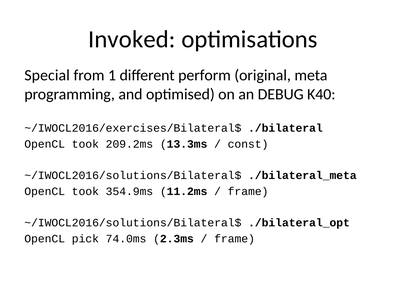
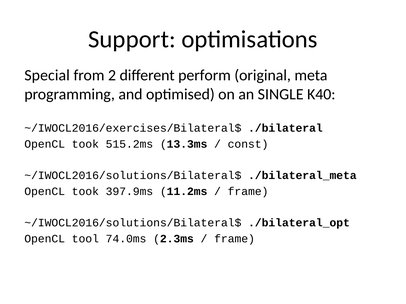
Invoked: Invoked -> Support
1: 1 -> 2
DEBUG: DEBUG -> SINGLE
209.2ms: 209.2ms -> 515.2ms
354.9ms: 354.9ms -> 397.9ms
pick: pick -> tool
